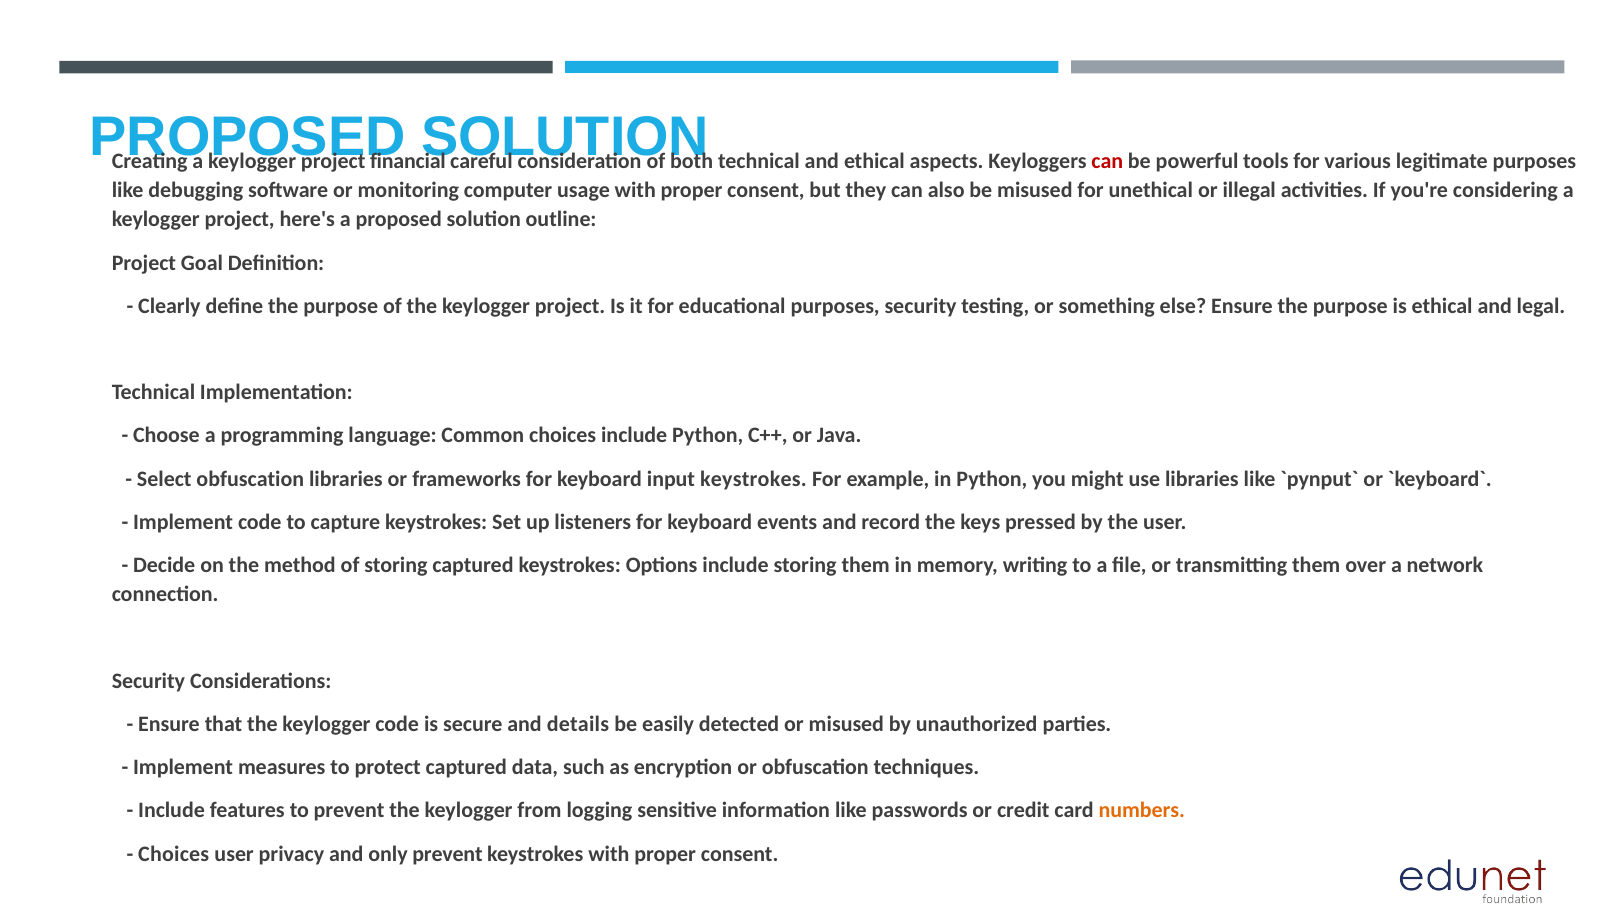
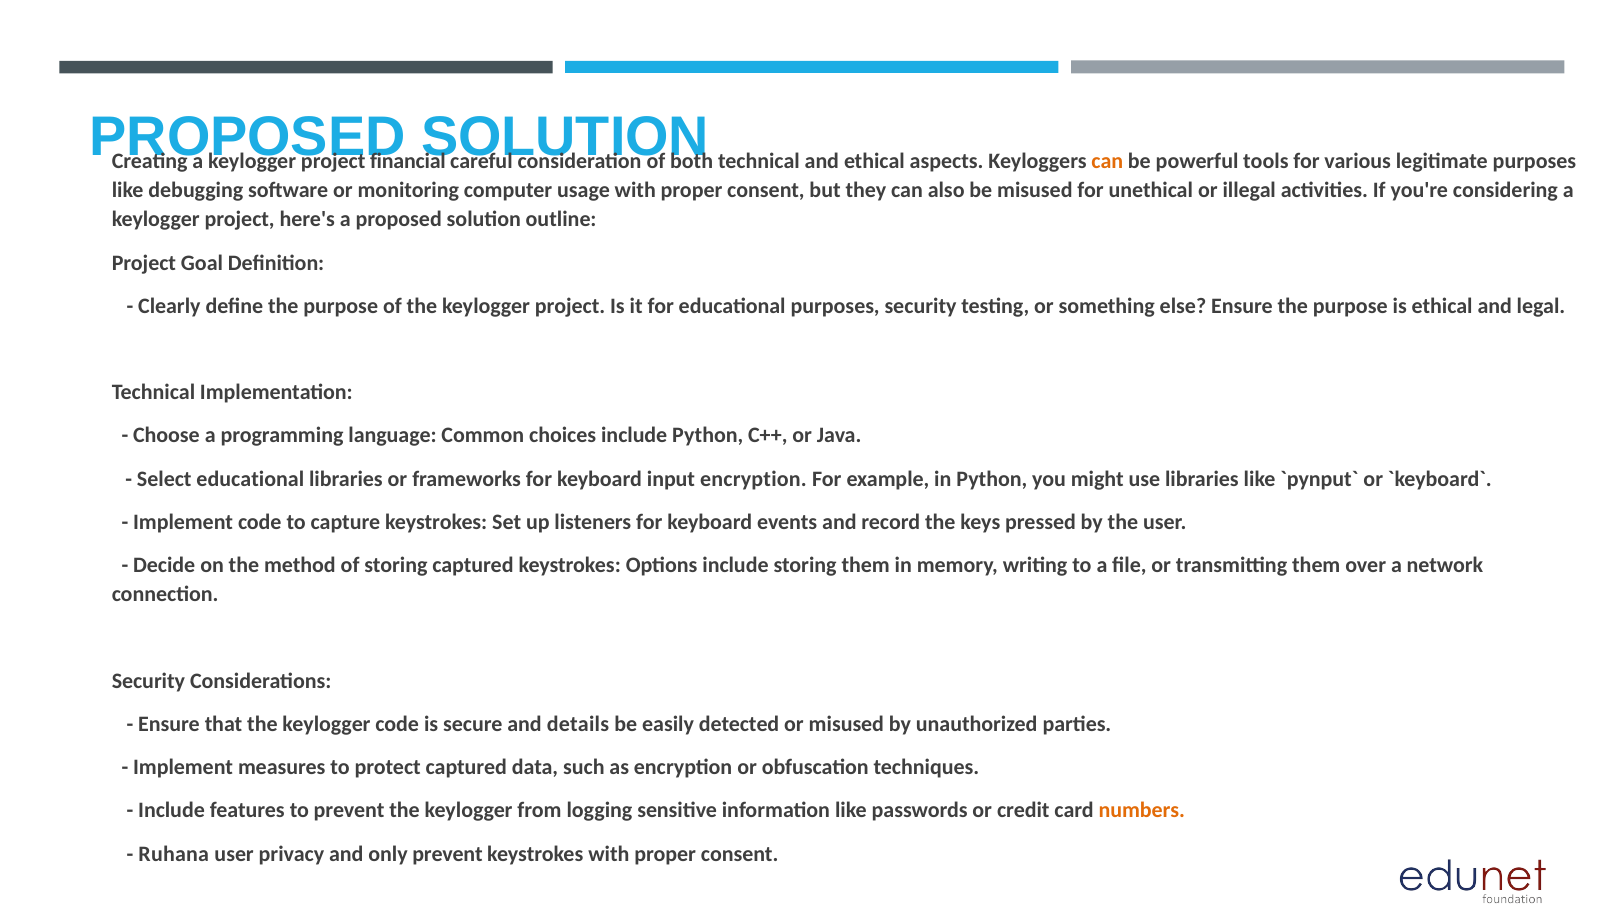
can at (1107, 162) colour: red -> orange
Select obfuscation: obfuscation -> educational
input keystrokes: keystrokes -> encryption
Choices at (174, 854): Choices -> Ruhana
